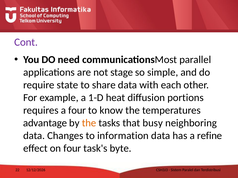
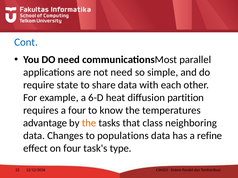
Cont colour: purple -> blue
not stage: stage -> need
1-D: 1-D -> 6-D
portions: portions -> partition
busy: busy -> class
information: information -> populations
byte: byte -> type
